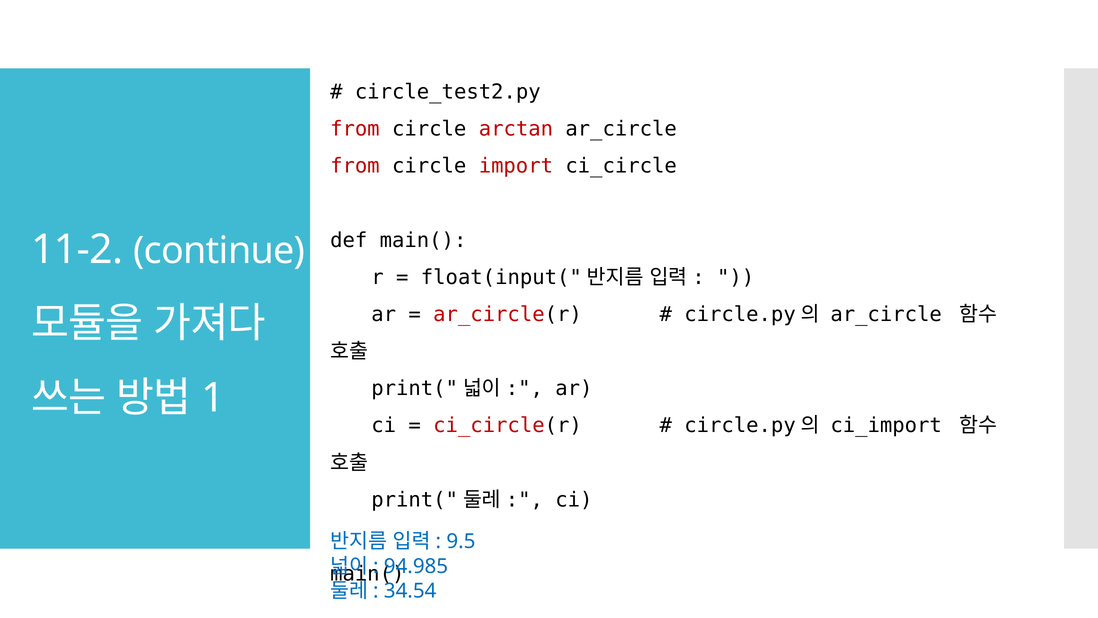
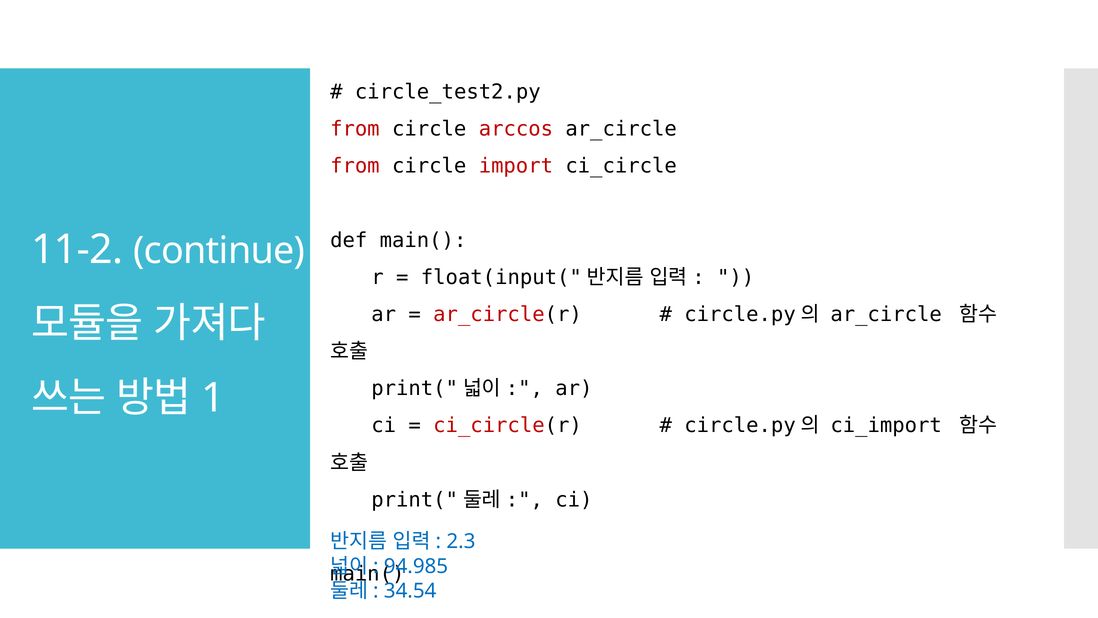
arctan: arctan -> arccos
9.5: 9.5 -> 2.3
